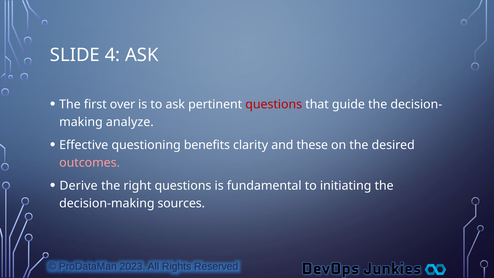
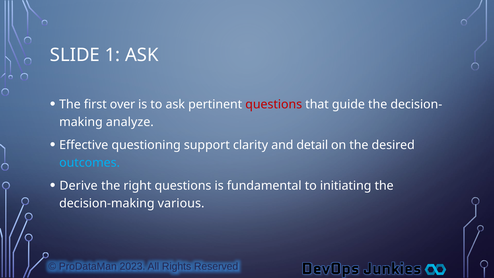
4: 4 -> 1
benefits: benefits -> support
these: these -> detail
outcomes colour: pink -> light blue
sources: sources -> various
